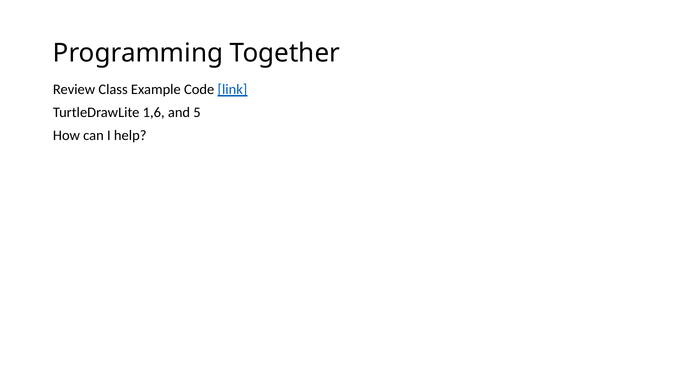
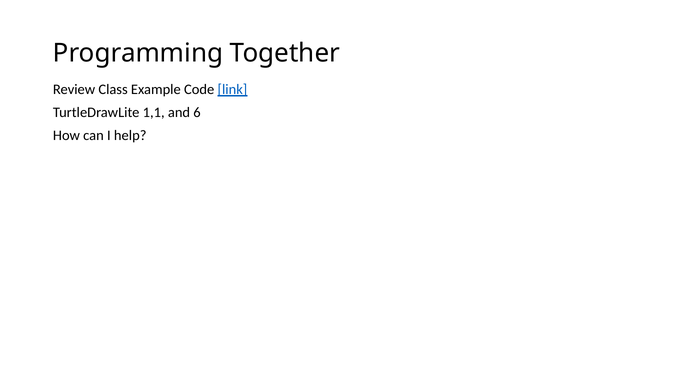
1,6: 1,6 -> 1,1
5: 5 -> 6
